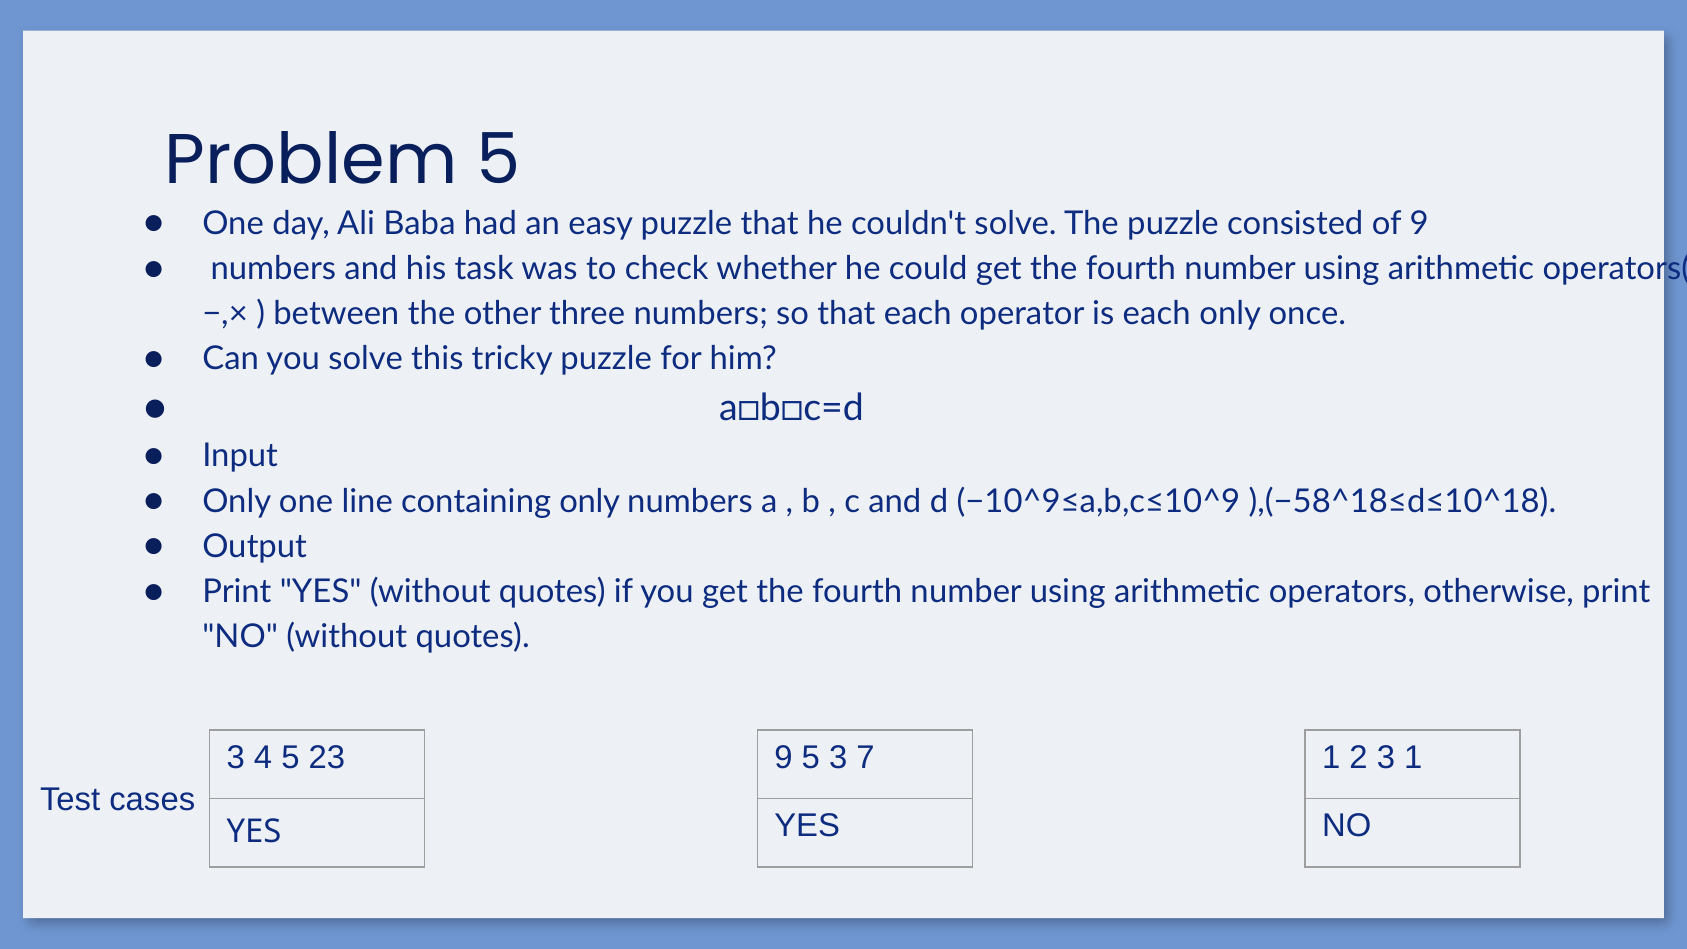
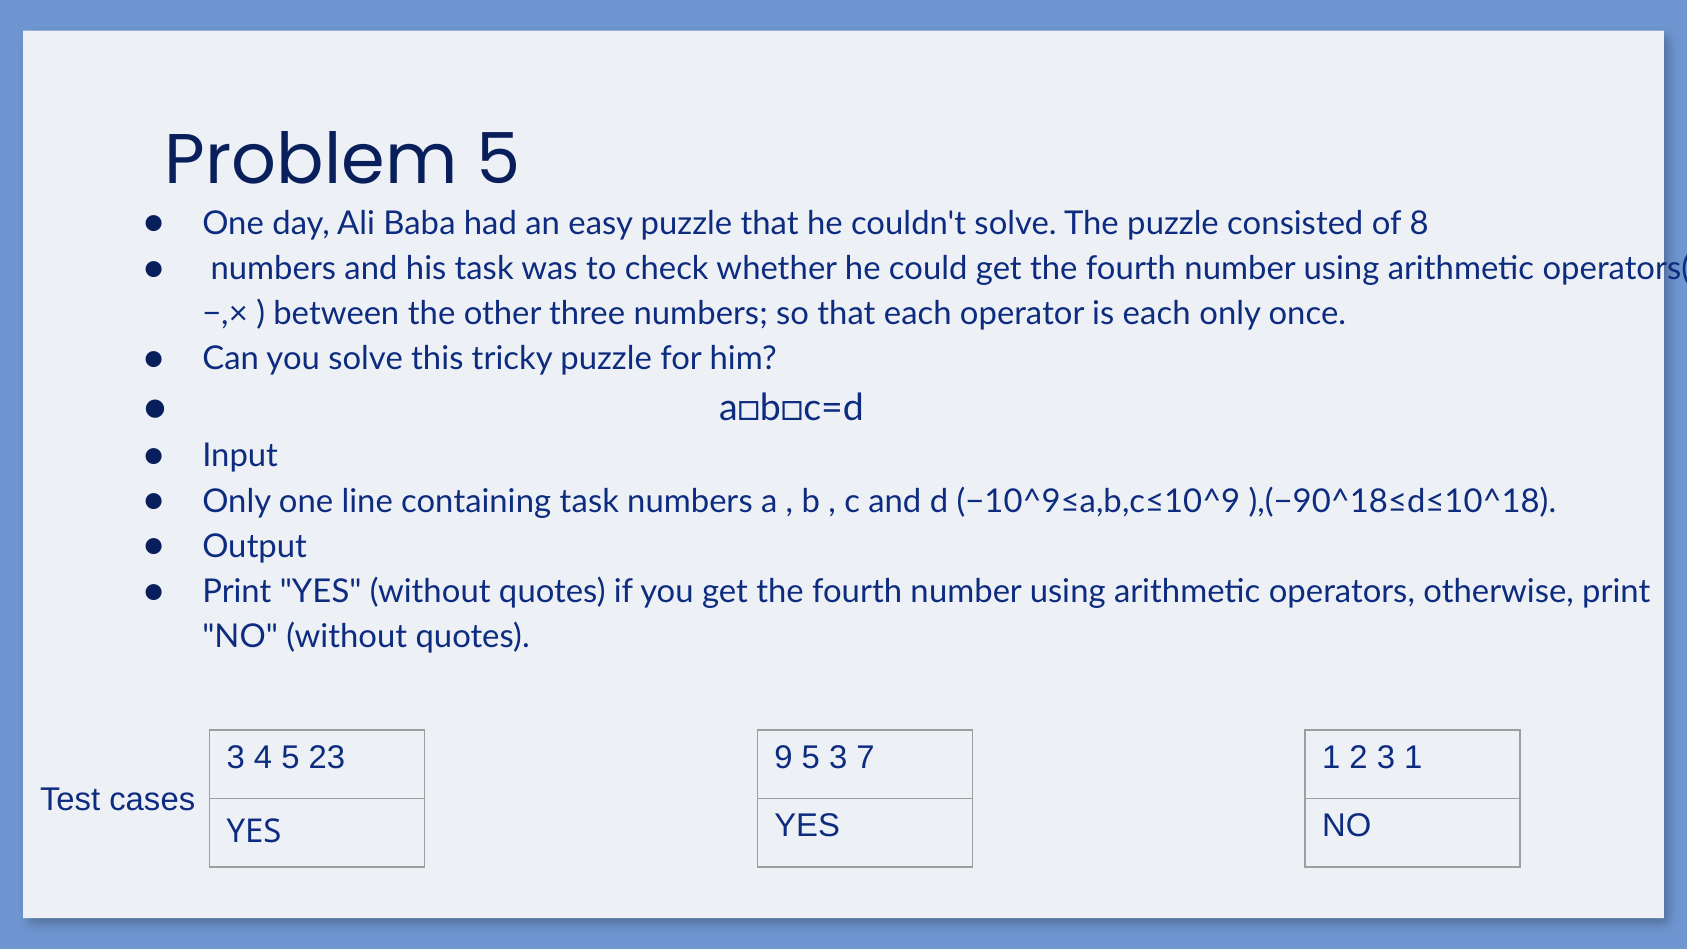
of 9: 9 -> 8
containing only: only -> task
),(−58^18≤d≤10^18: ),(−58^18≤d≤10^18 -> ),(−90^18≤d≤10^18
